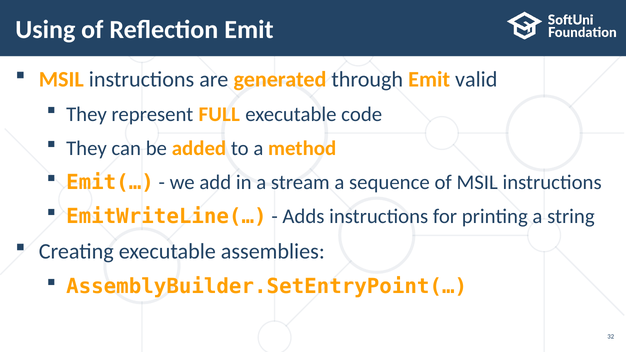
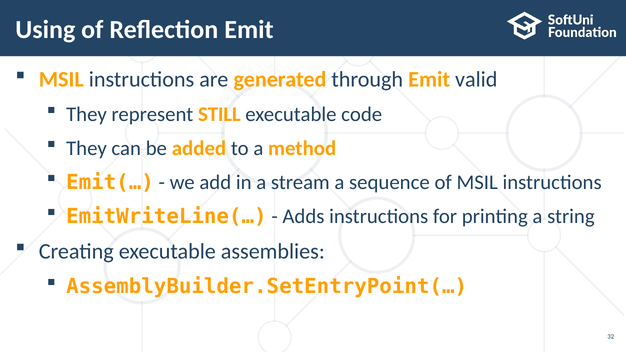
FULL: FULL -> STILL
